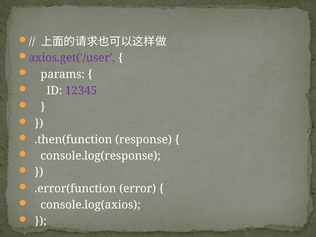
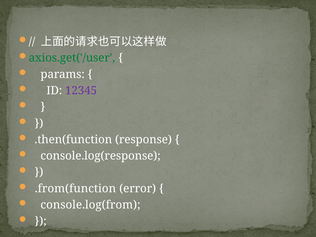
axios.get('/user colour: purple -> green
.error(function: .error(function -> .from(function
console.log(axios: console.log(axios -> console.log(from
